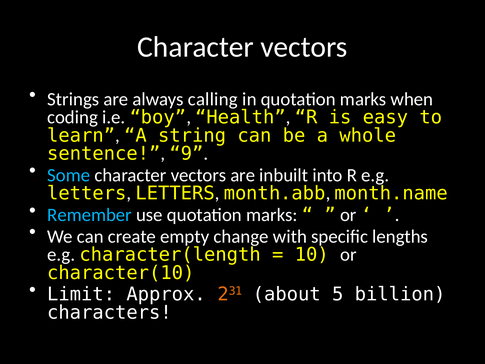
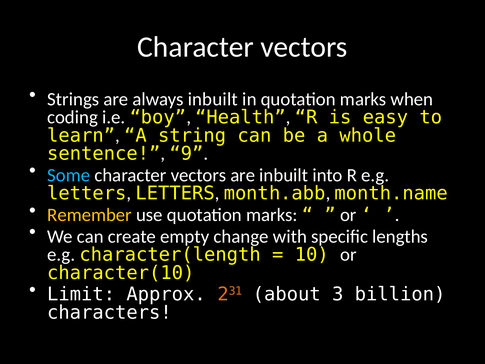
always calling: calling -> inbuilt
Remember colour: light blue -> yellow
5: 5 -> 3
